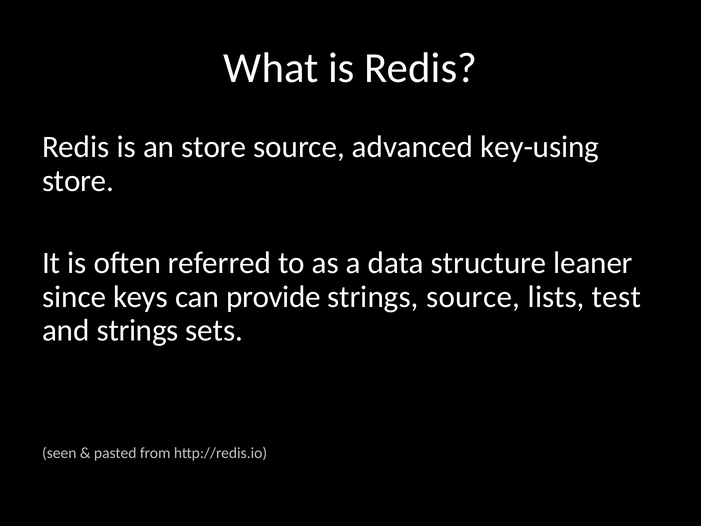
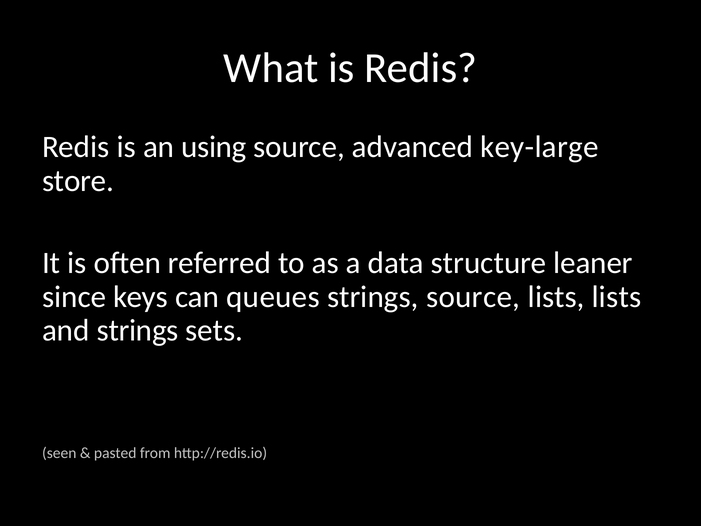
an store: store -> using
key-using: key-using -> key-large
provide: provide -> queues
lists test: test -> lists
